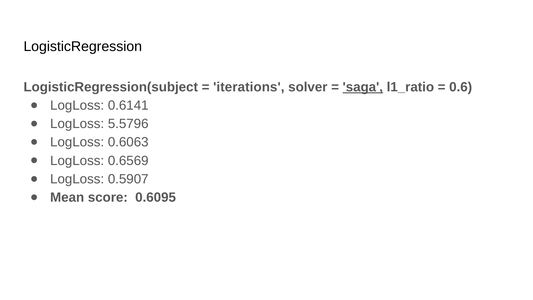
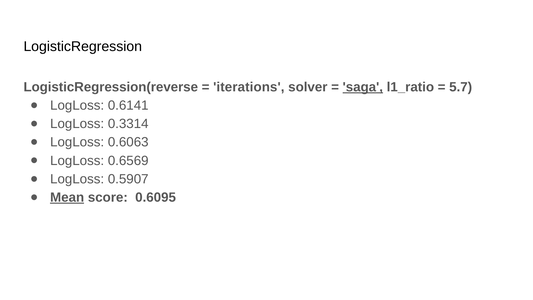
LogisticRegression(subject: LogisticRegression(subject -> LogisticRegression(reverse
0.6: 0.6 -> 5.7
5.5796: 5.5796 -> 0.3314
Mean underline: none -> present
